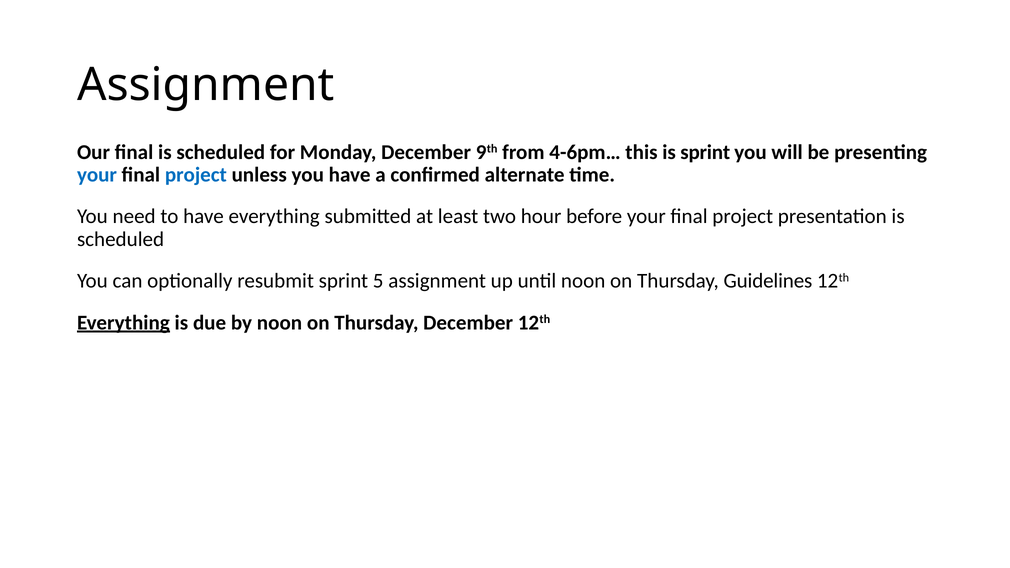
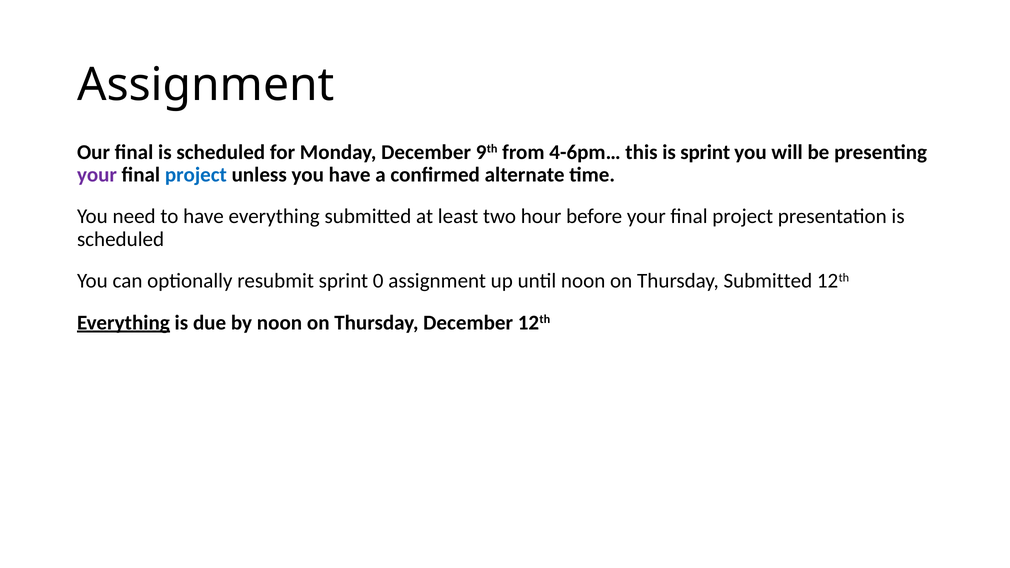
your at (97, 175) colour: blue -> purple
5: 5 -> 0
Thursday Guidelines: Guidelines -> Submitted
